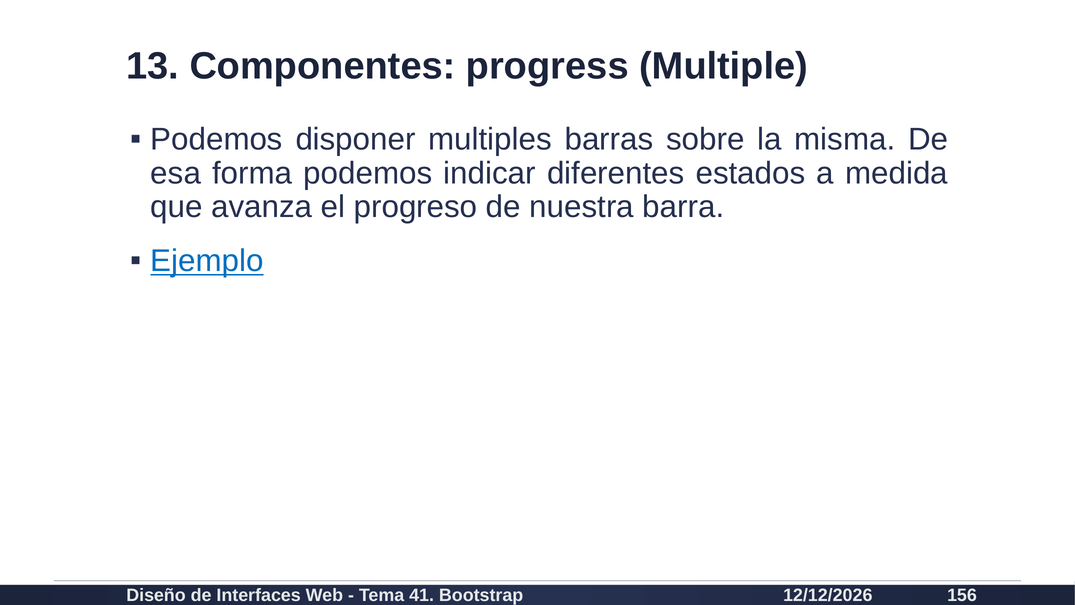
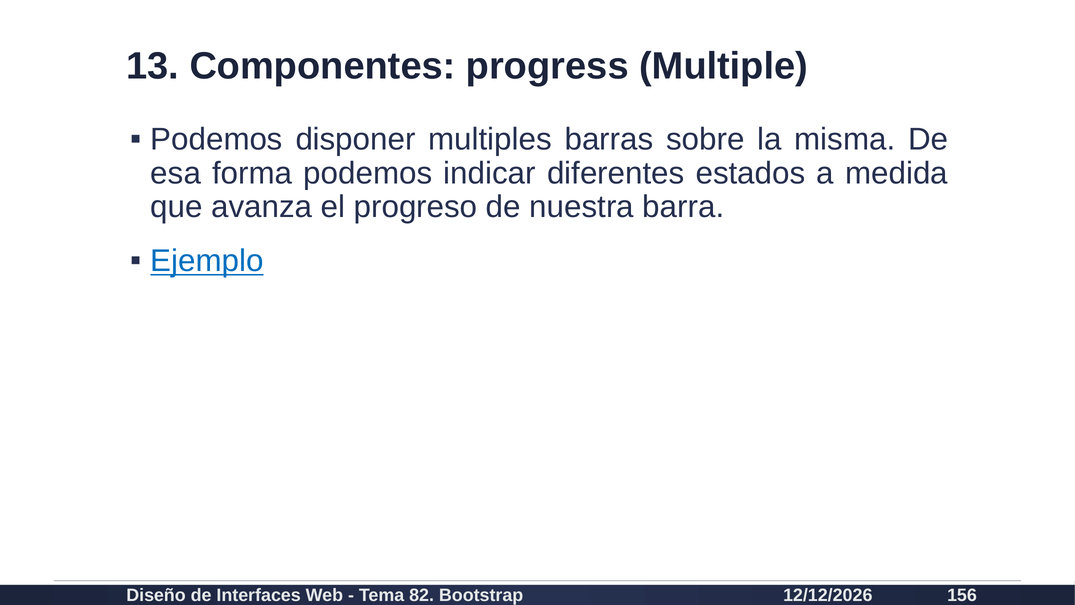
41: 41 -> 82
